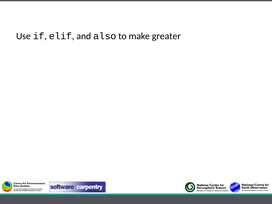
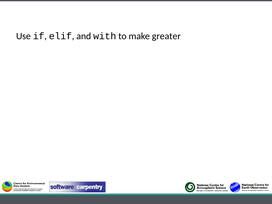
also: also -> with
